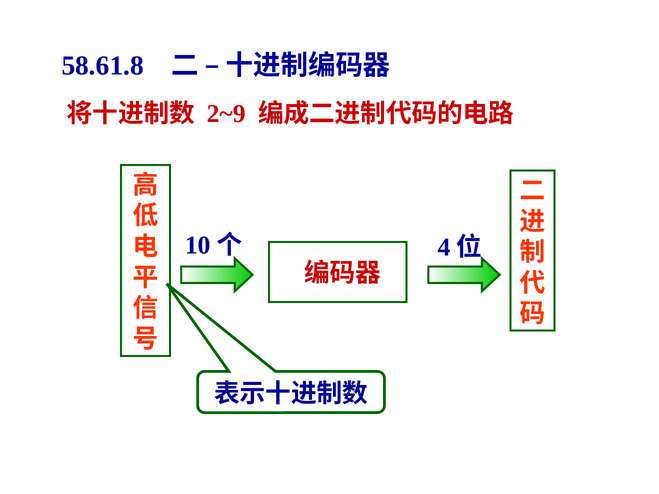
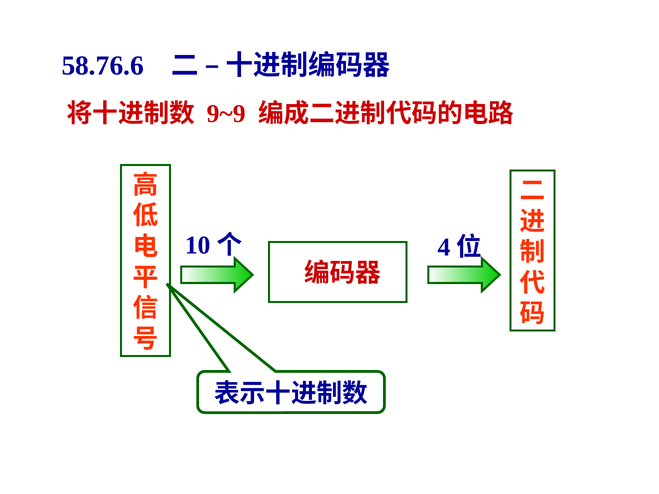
58.61.8: 58.61.8 -> 58.76.6
2~9: 2~9 -> 9~9
